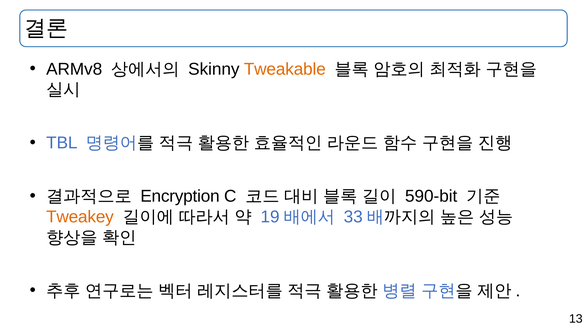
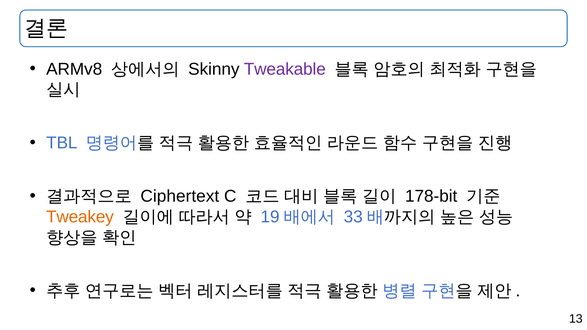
Tweakable colour: orange -> purple
Encryption: Encryption -> Ciphertext
590-bit: 590-bit -> 178-bit
